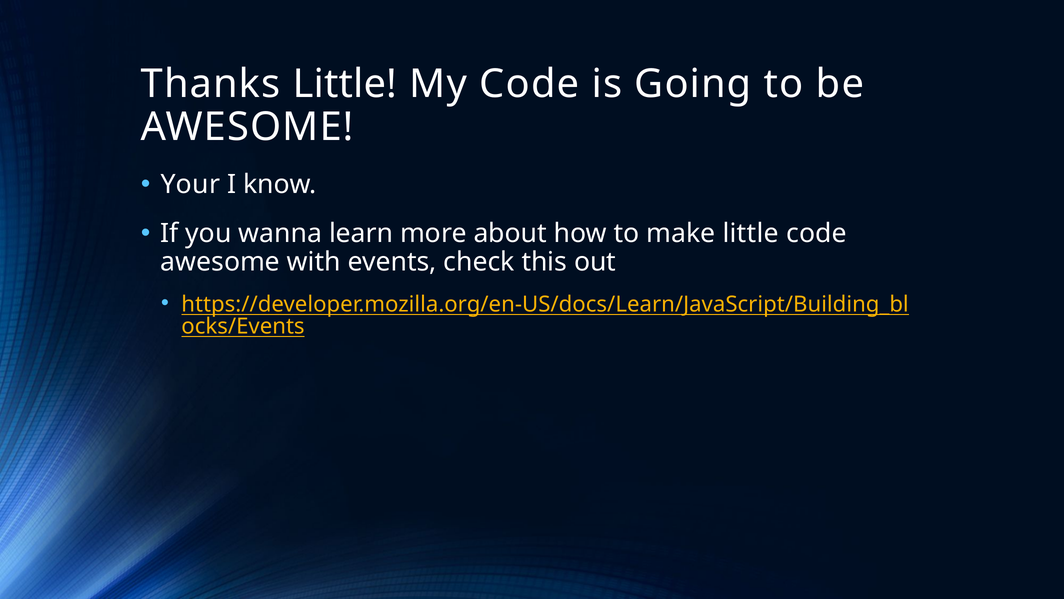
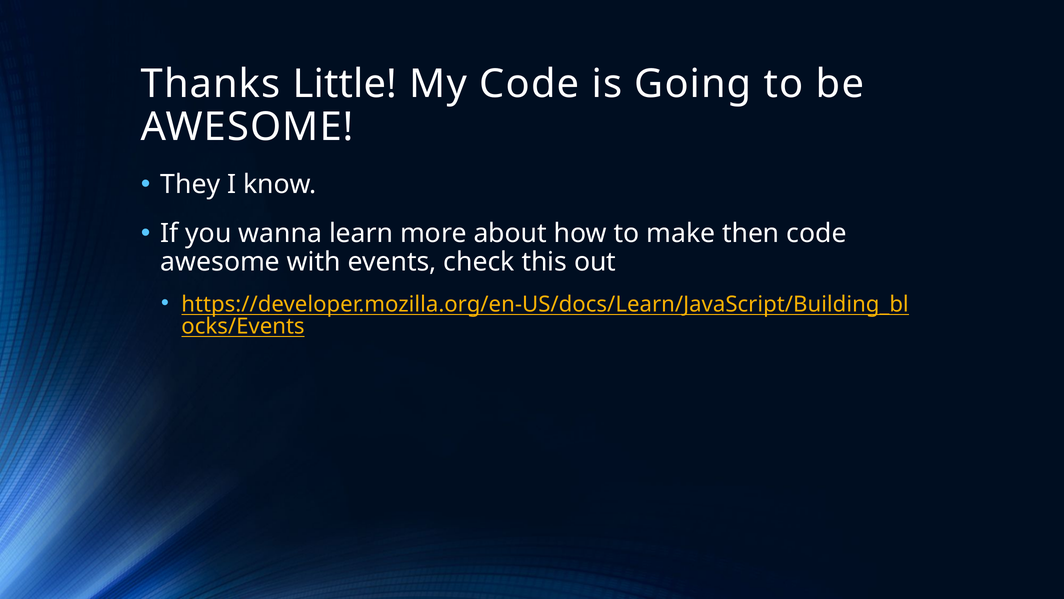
Your: Your -> They
make little: little -> then
